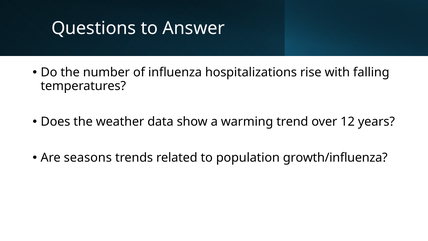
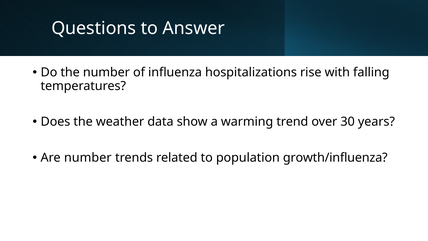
12: 12 -> 30
Are seasons: seasons -> number
